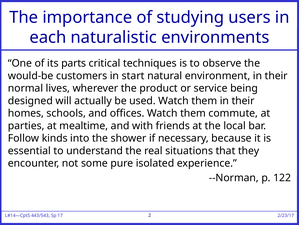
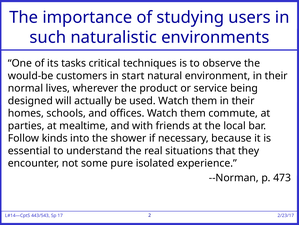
each: each -> such
parts: parts -> tasks
122: 122 -> 473
